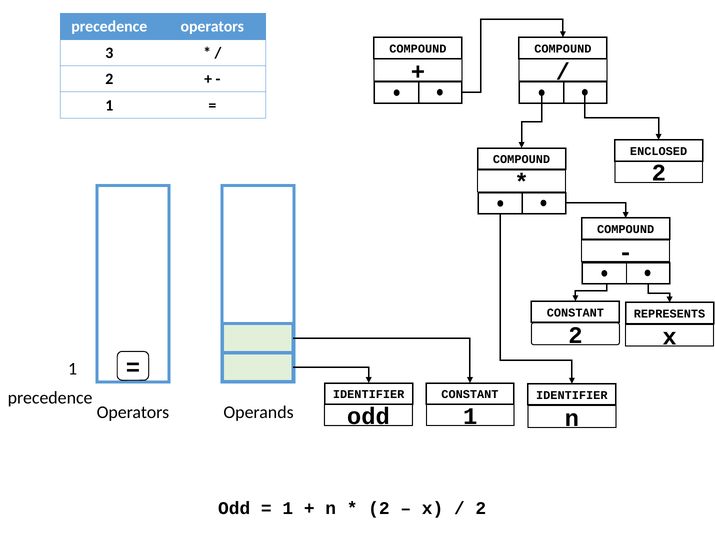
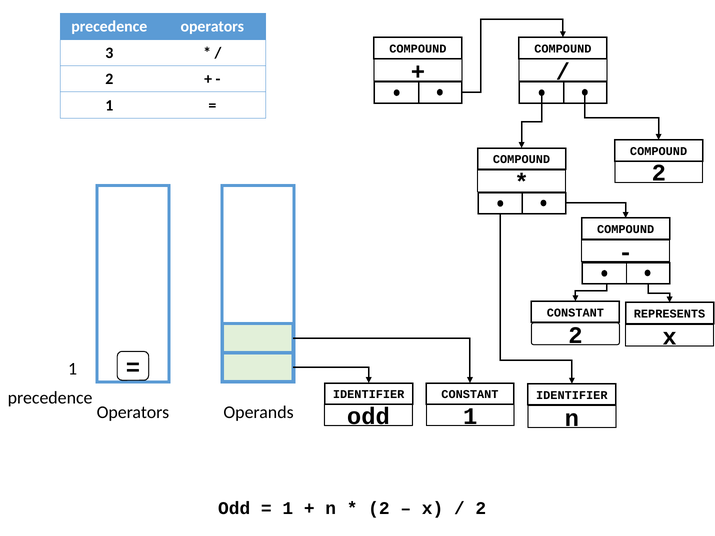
ENCLOSED at (659, 151): ENCLOSED -> COMPOUND
